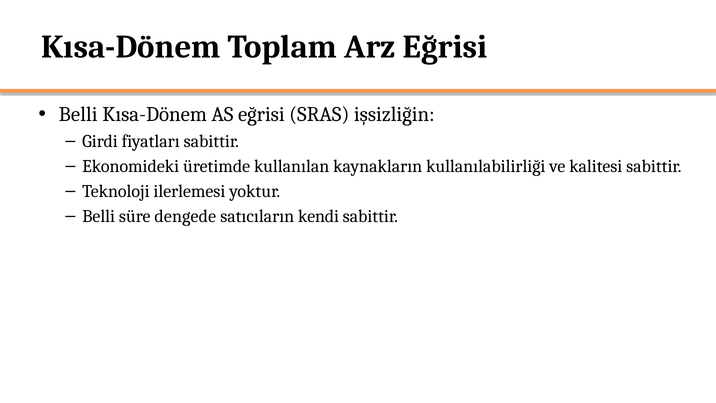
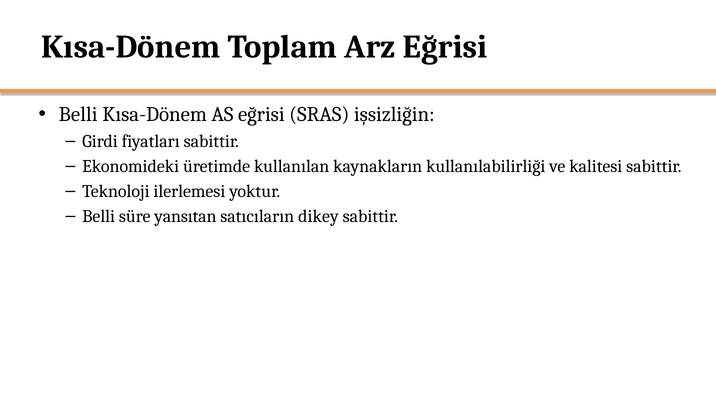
dengede: dengede -> yansıtan
kendi: kendi -> dikey
